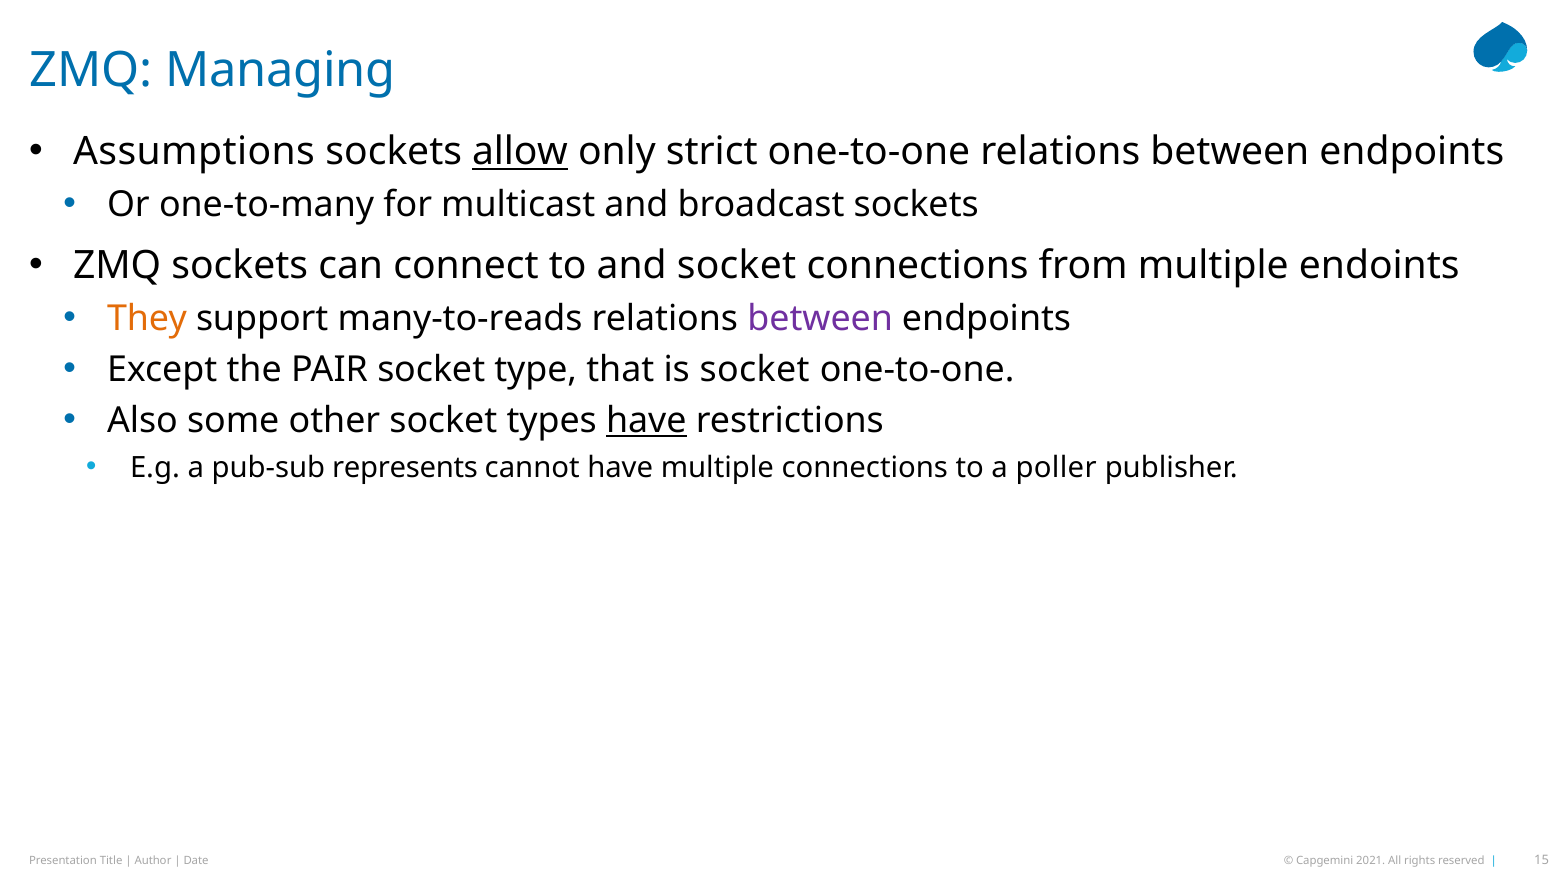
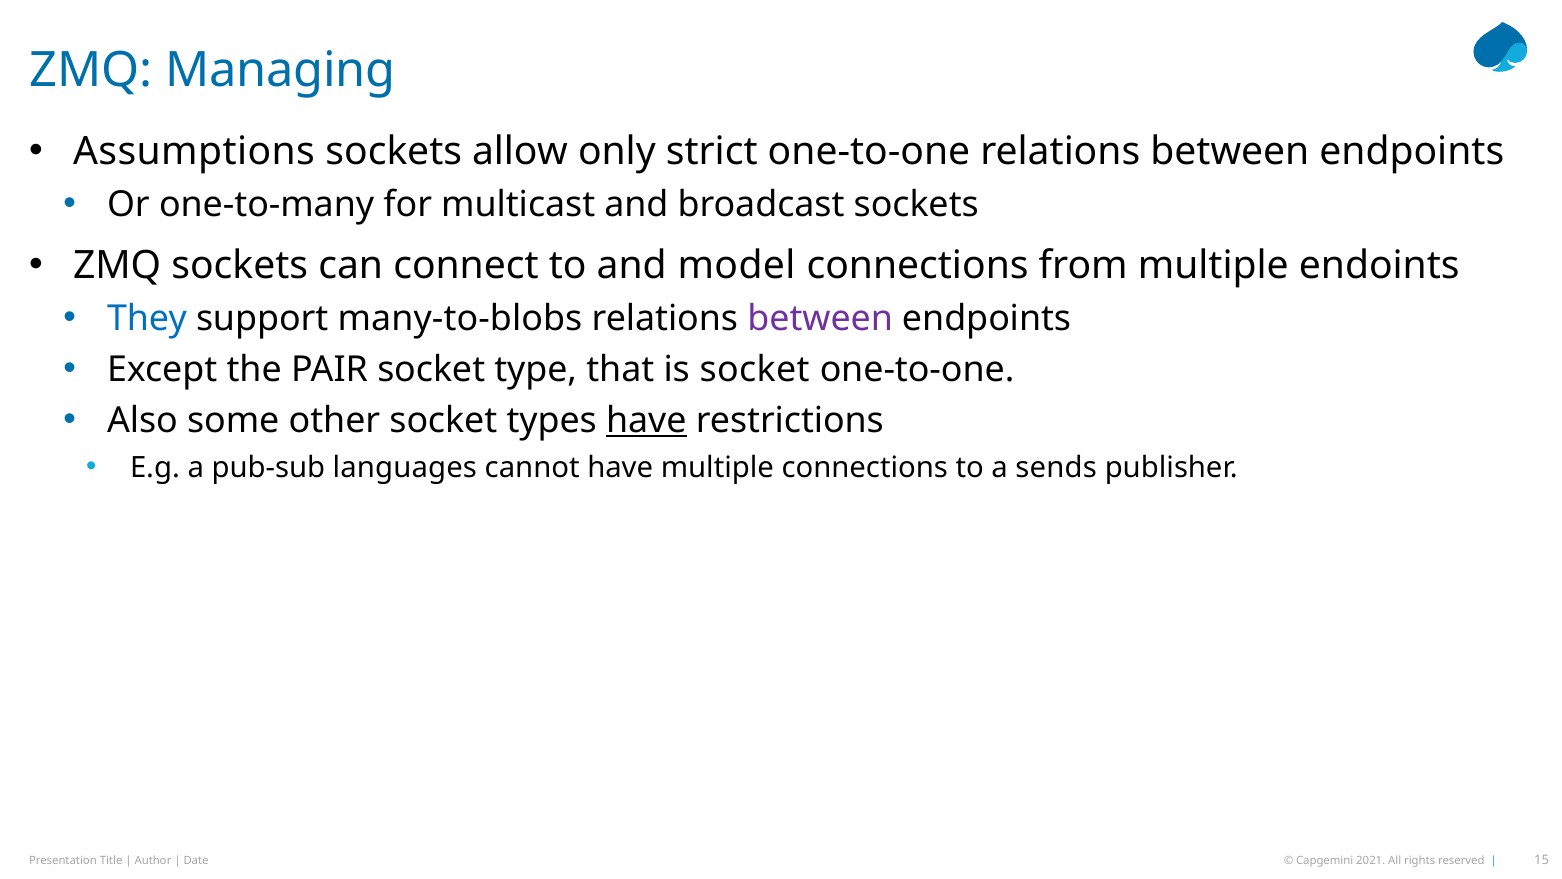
allow underline: present -> none
and socket: socket -> model
They colour: orange -> blue
many-to-reads: many-to-reads -> many-to-blobs
represents: represents -> languages
poller: poller -> sends
